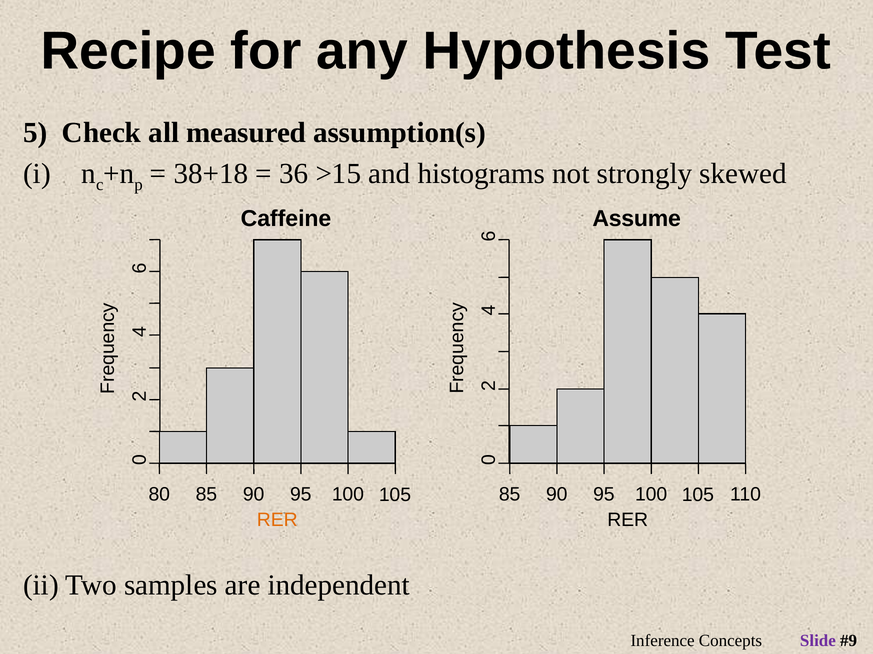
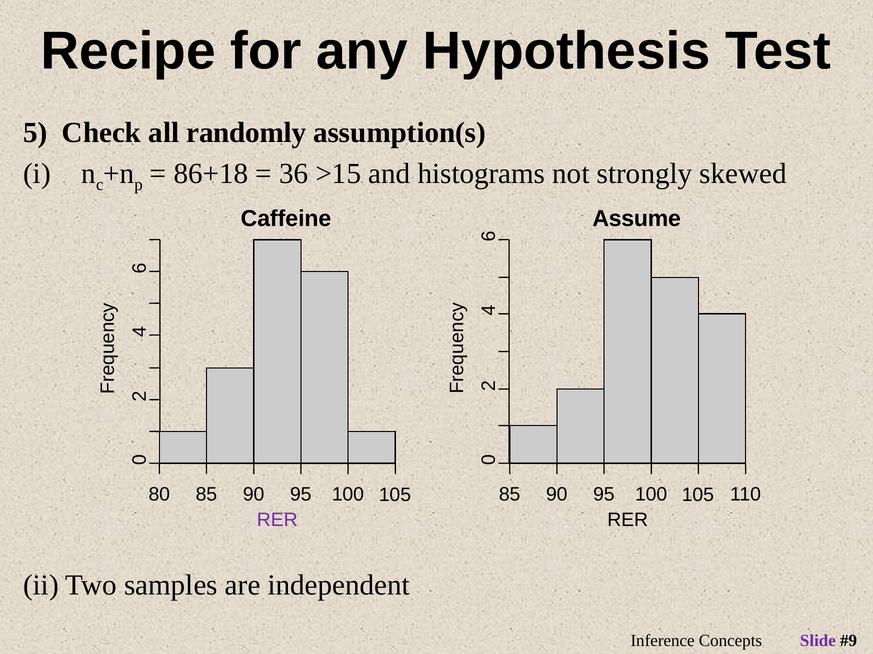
measured: measured -> randomly
38+18: 38+18 -> 86+18
RER at (277, 520) colour: orange -> purple
